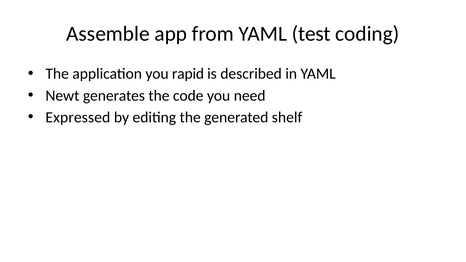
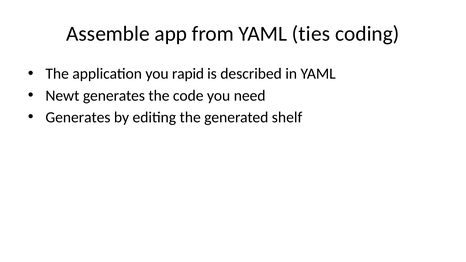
test: test -> ties
Expressed at (78, 117): Expressed -> Generates
